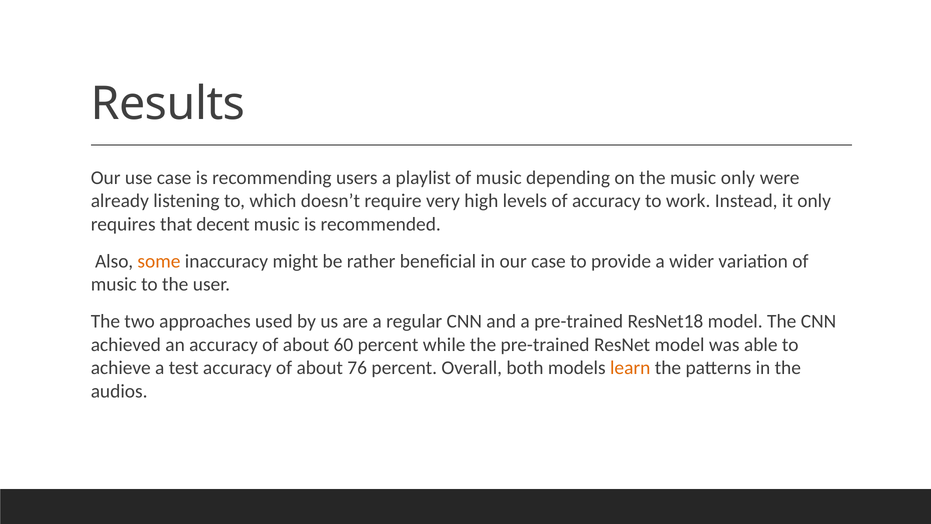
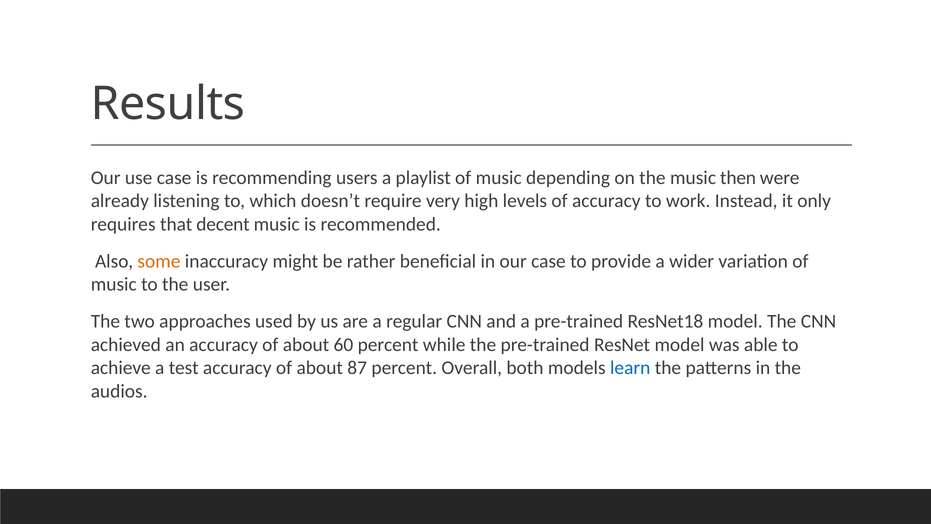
music only: only -> then
76: 76 -> 87
learn colour: orange -> blue
